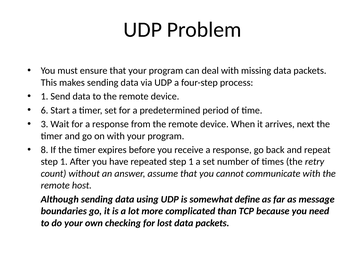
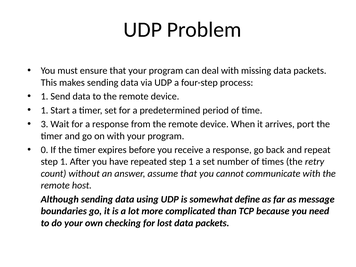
6 at (45, 110): 6 -> 1
next: next -> port
8: 8 -> 0
